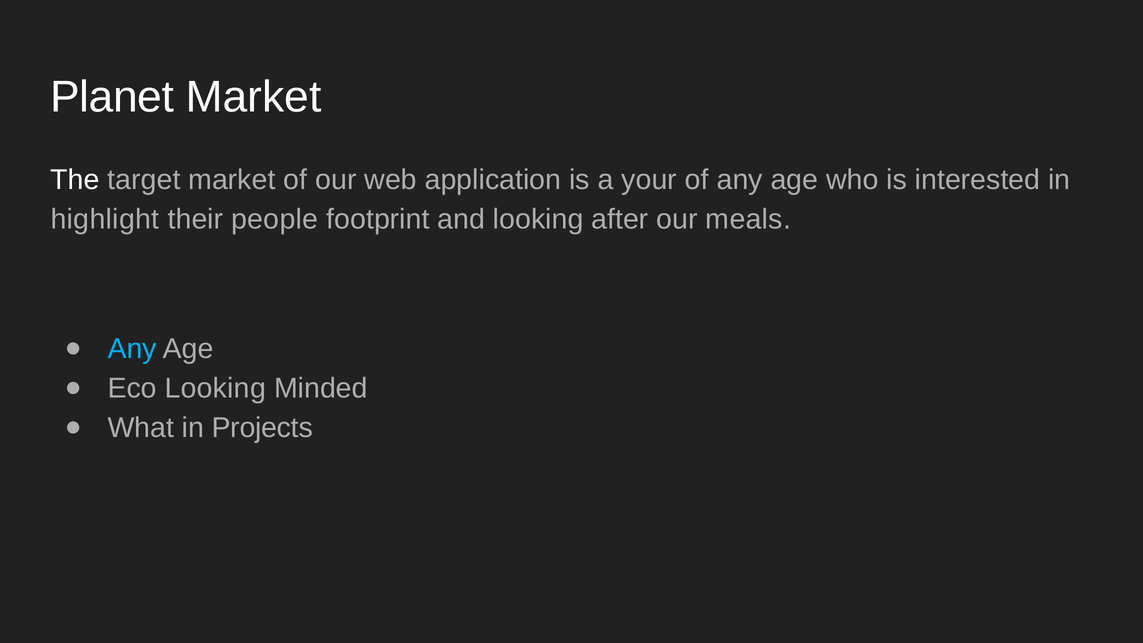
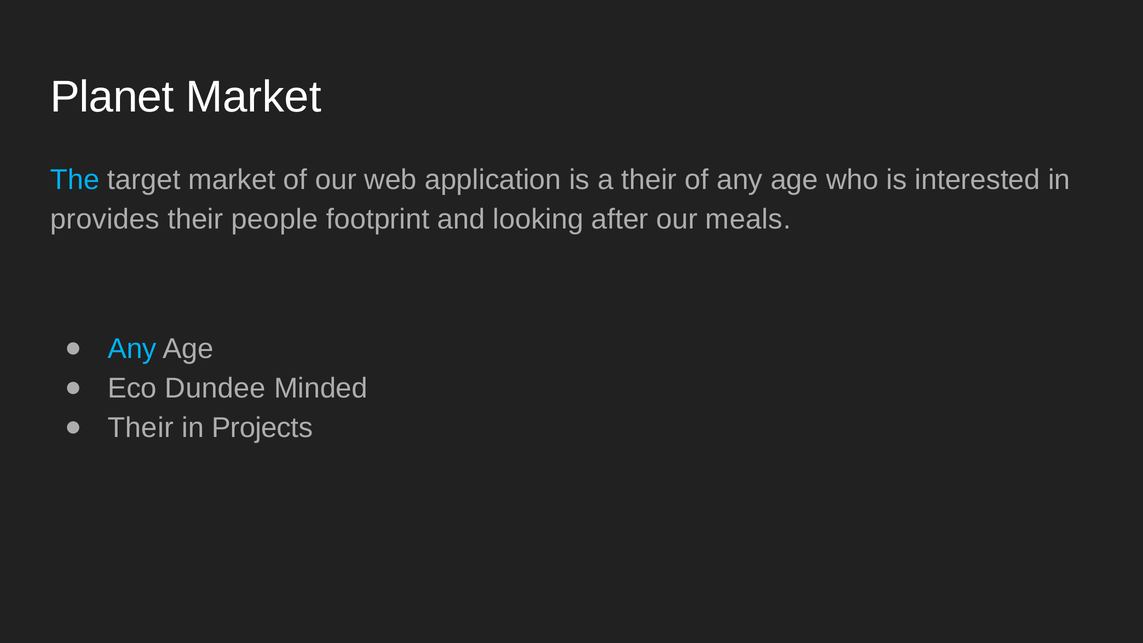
The colour: white -> light blue
a your: your -> their
highlight: highlight -> provides
Eco Looking: Looking -> Dundee
What at (141, 428): What -> Their
